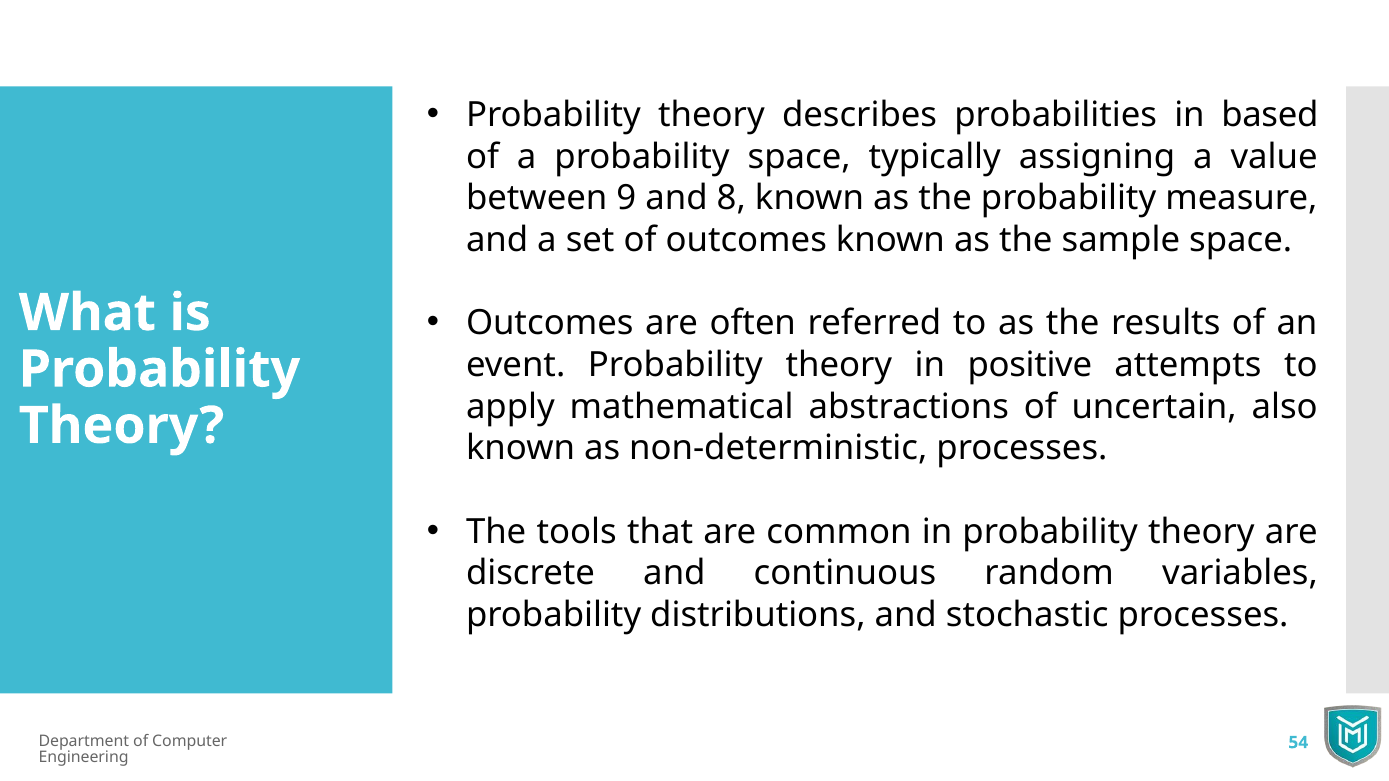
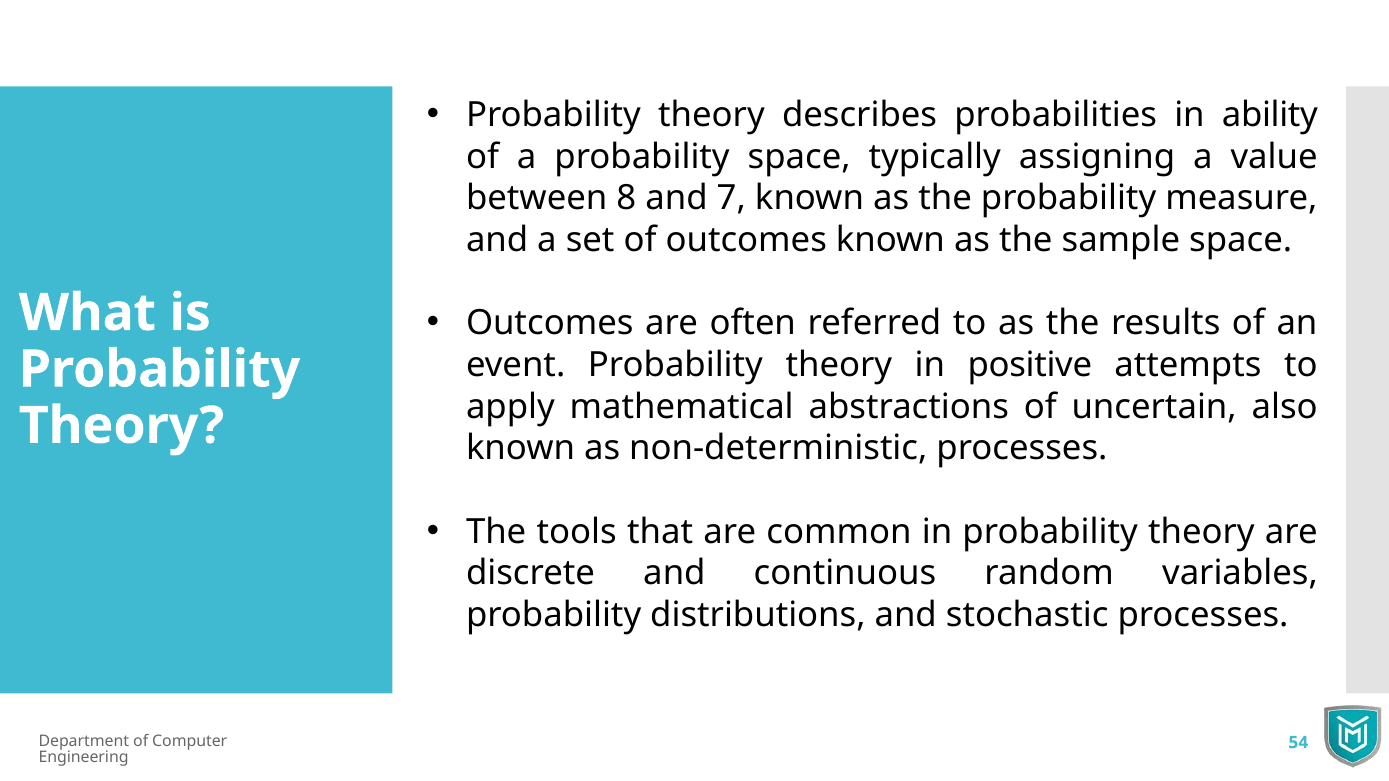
based: based -> ability
9: 9 -> 8
8: 8 -> 7
